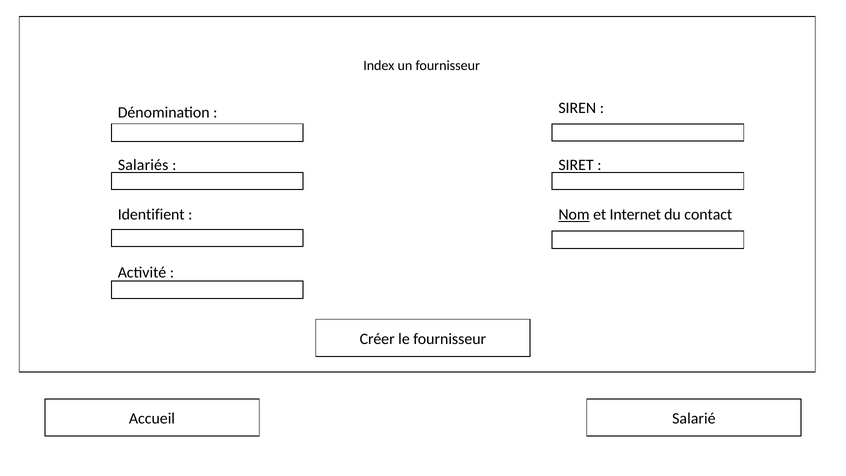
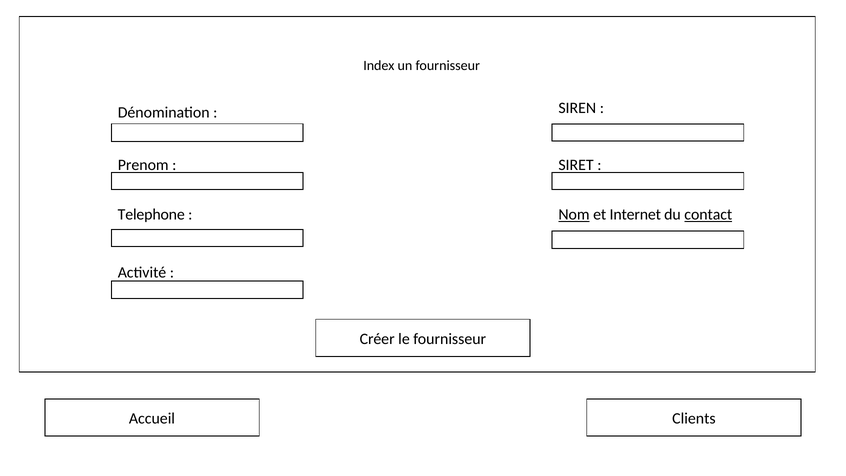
Salariés: Salariés -> Prenom
Identifient: Identifient -> Telephone
contact underline: none -> present
Salarié: Salarié -> Clients
